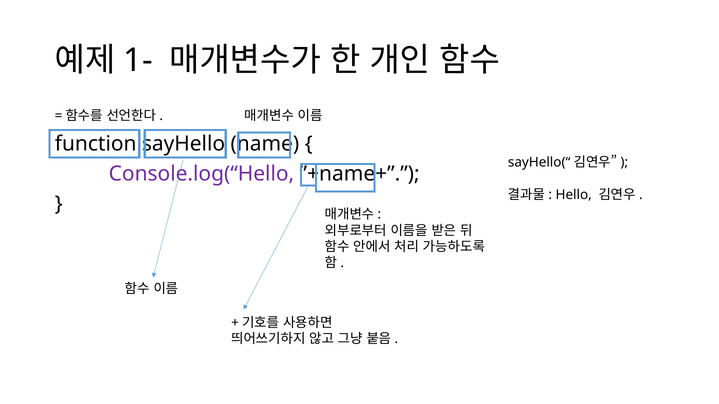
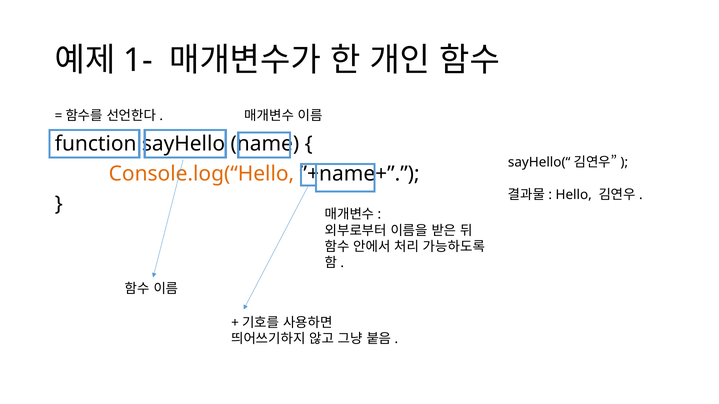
Console.log(“Hello colour: purple -> orange
